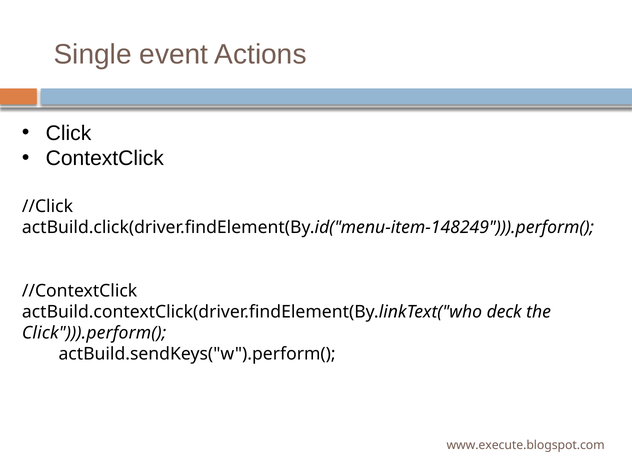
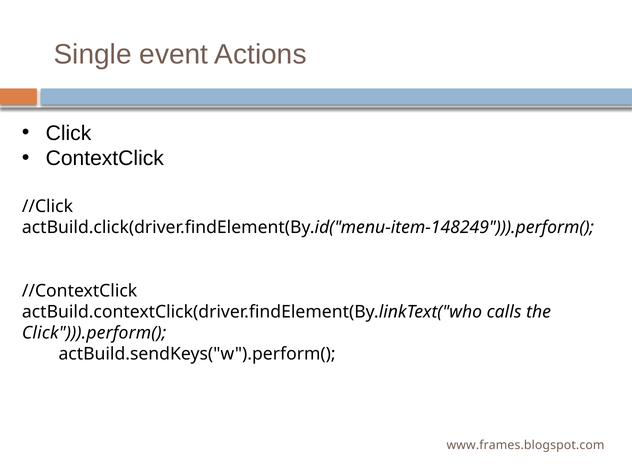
deck: deck -> calls
www.execute.blogspot.com: www.execute.blogspot.com -> www.frames.blogspot.com
